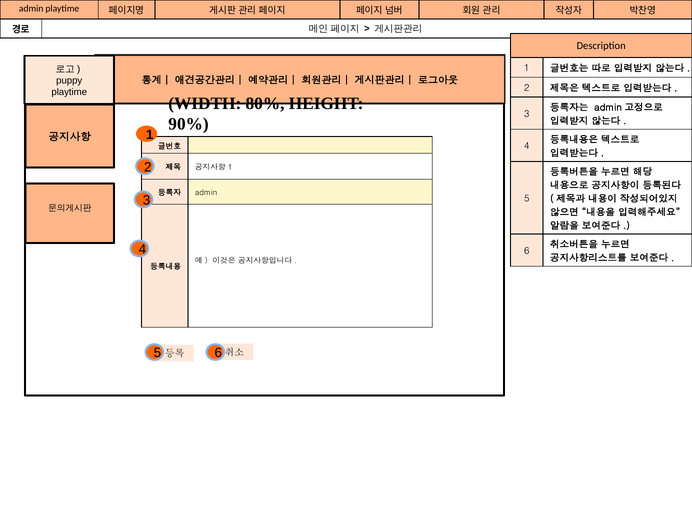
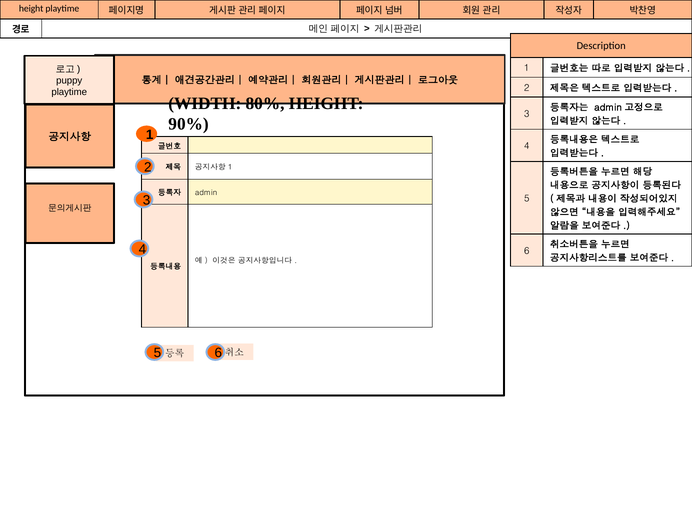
admin at (31, 9): admin -> height
